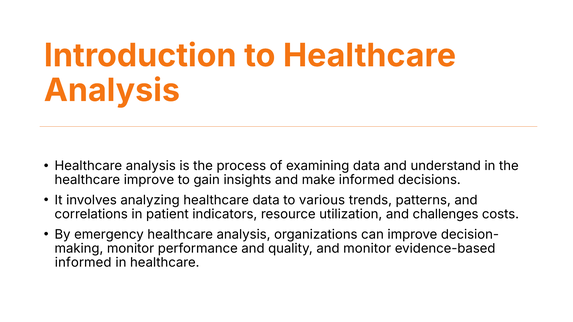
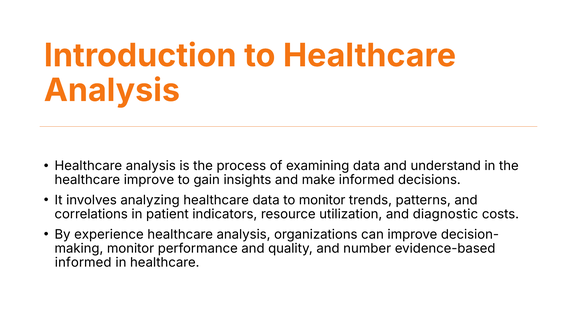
to various: various -> monitor
challenges: challenges -> diagnostic
emergency: emergency -> experience
and monitor: monitor -> number
